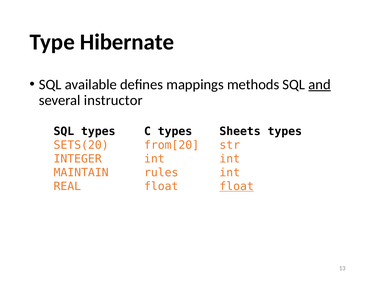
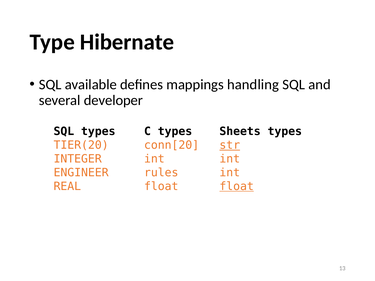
methods: methods -> handling
and underline: present -> none
instructor: instructor -> developer
SETS(20: SETS(20 -> TIER(20
from[20: from[20 -> conn[20
str underline: none -> present
MAINTAIN: MAINTAIN -> ENGINEER
